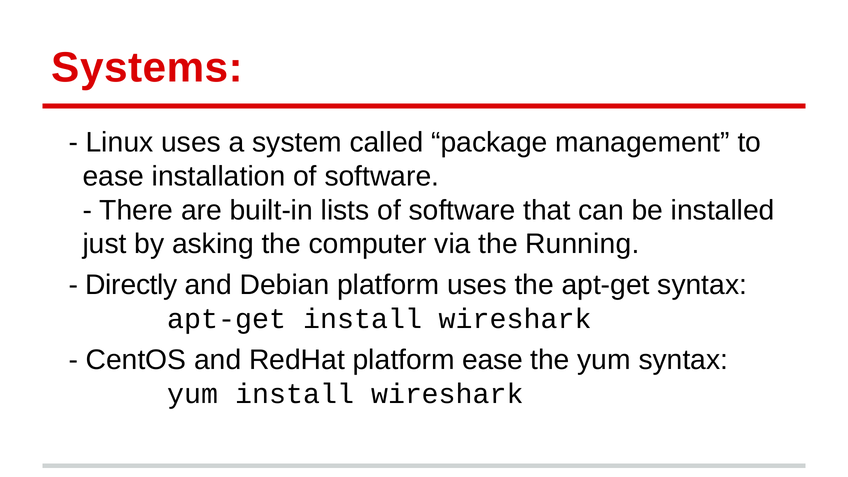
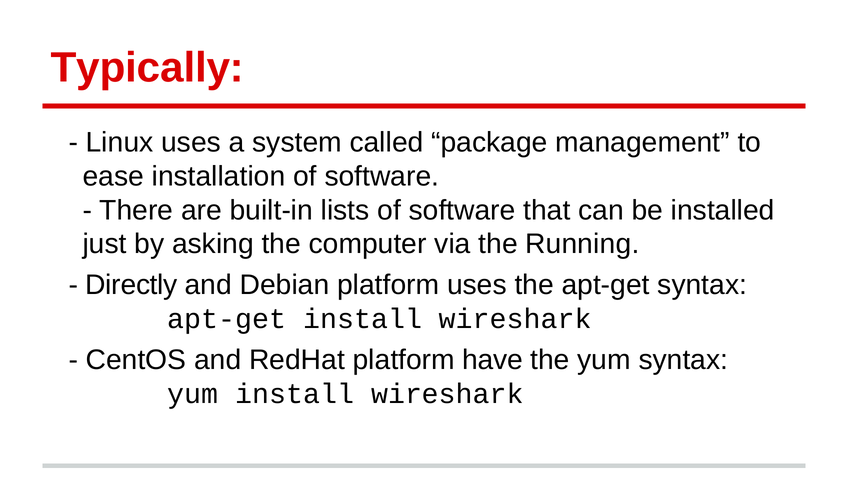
Systems: Systems -> Typically
platform ease: ease -> have
